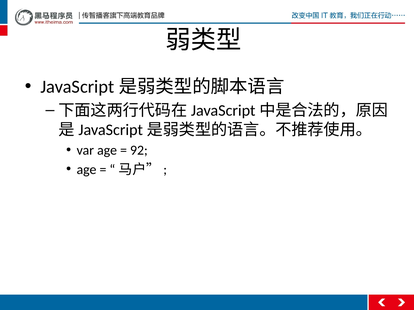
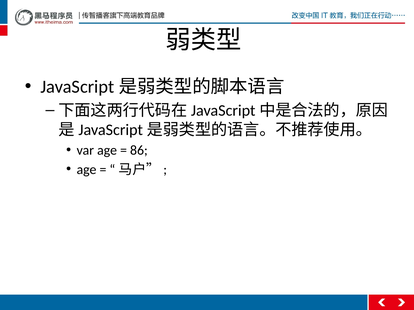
92: 92 -> 86
